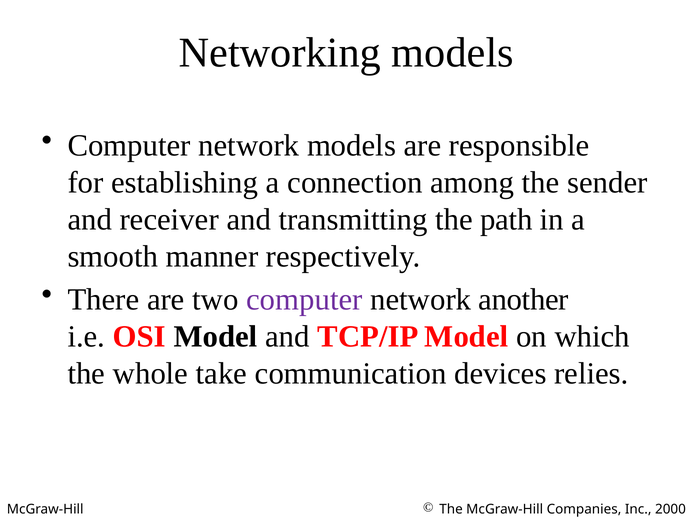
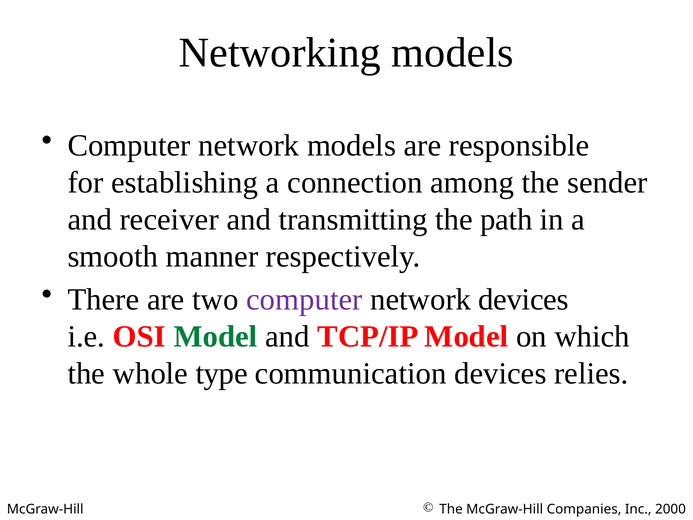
network another: another -> devices
Model at (215, 336) colour: black -> green
take: take -> type
